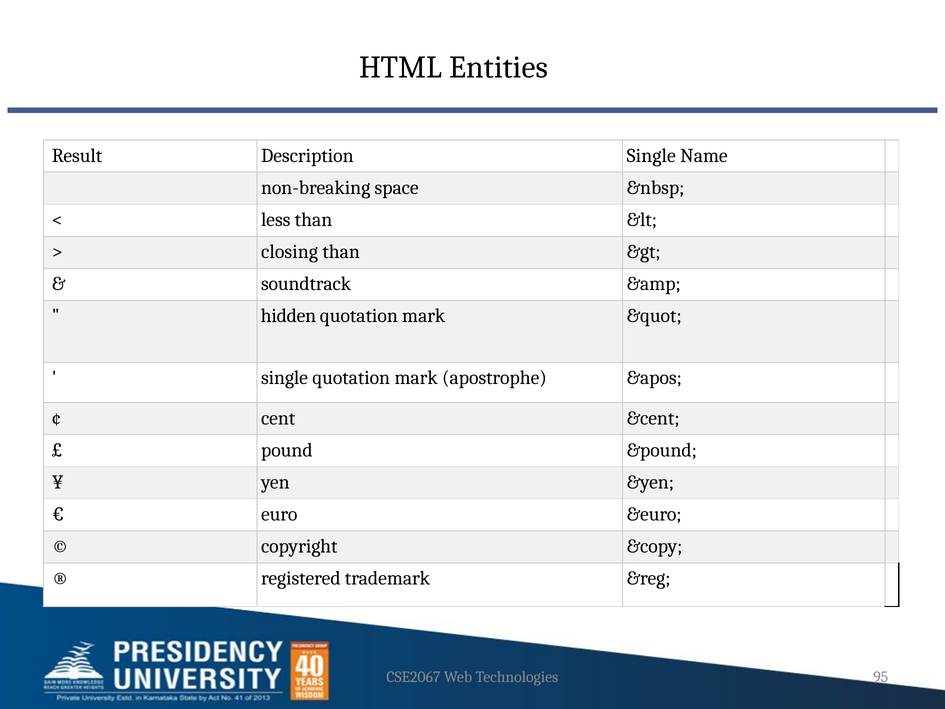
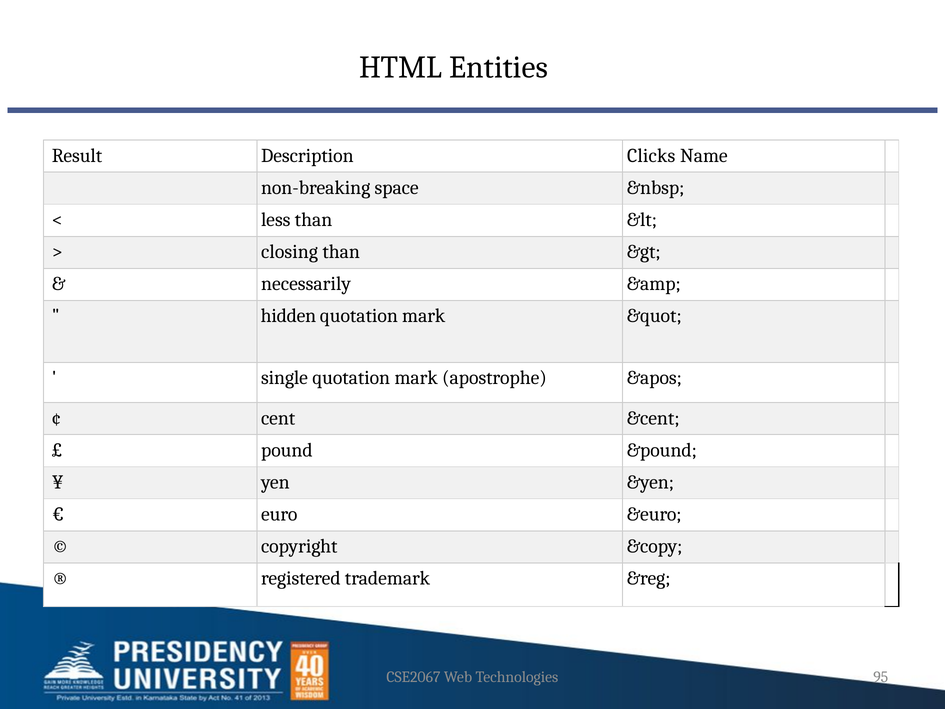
Description Single: Single -> Clicks
soundtrack: soundtrack -> necessarily
